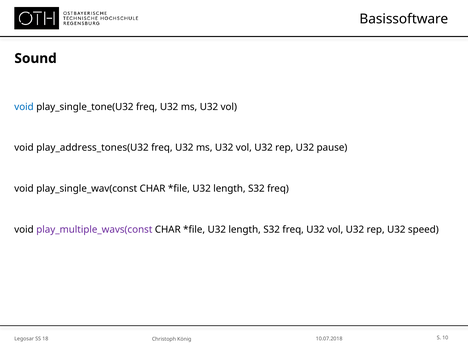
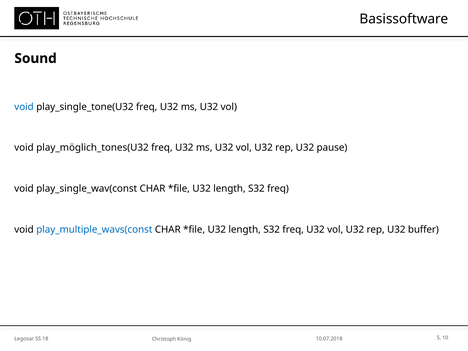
play_address_tones(U32: play_address_tones(U32 -> play_möglich_tones(U32
play_multiple_wavs(const colour: purple -> blue
speed: speed -> buffer
